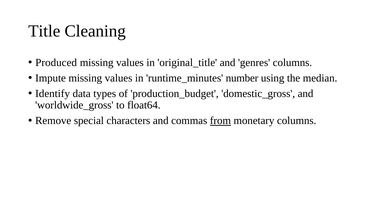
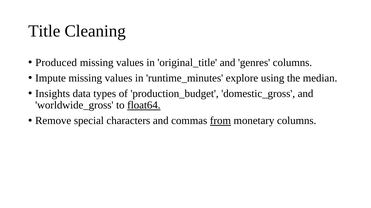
number: number -> explore
Identify: Identify -> Insights
float64 underline: none -> present
